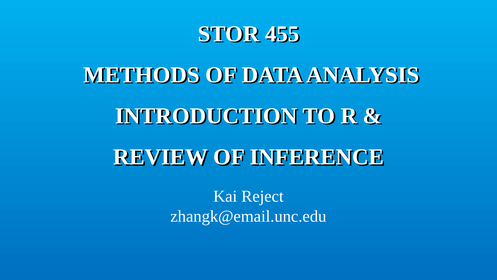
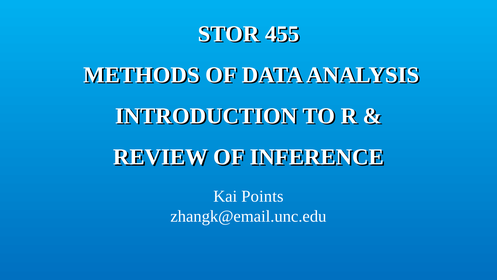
Reject: Reject -> Points
